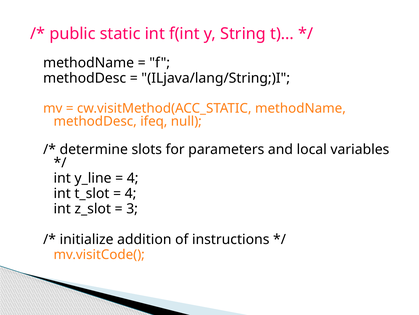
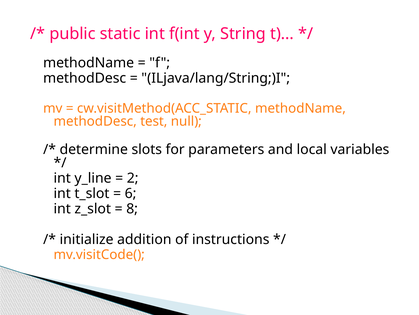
ifeq: ifeq -> test
4 at (133, 178): 4 -> 2
4 at (131, 193): 4 -> 6
3: 3 -> 8
